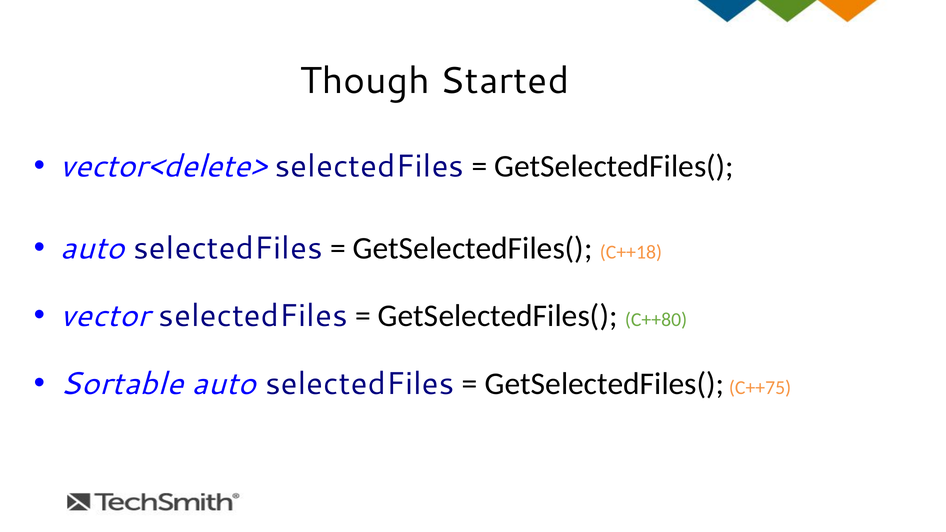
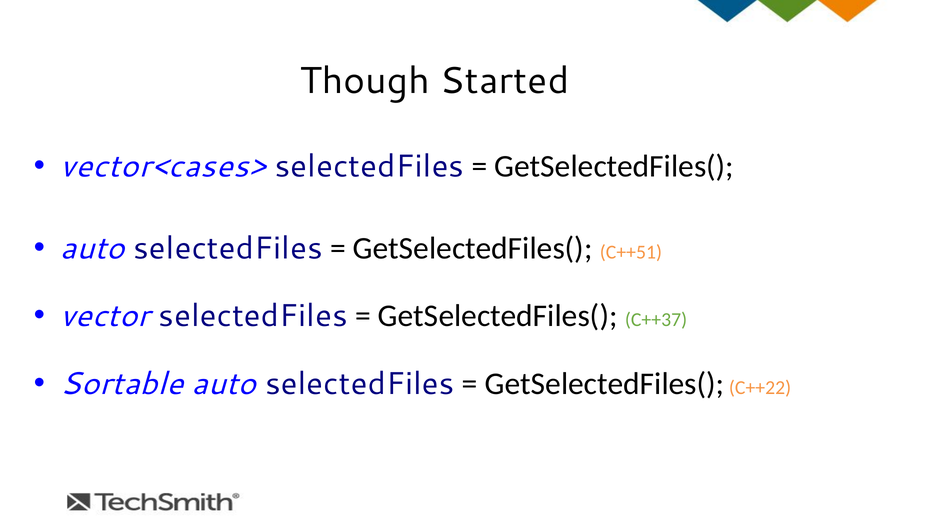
vector<delete>: vector<delete> -> vector<cases>
C++18: C++18 -> C++51
C++80: C++80 -> C++37
C++75: C++75 -> C++22
